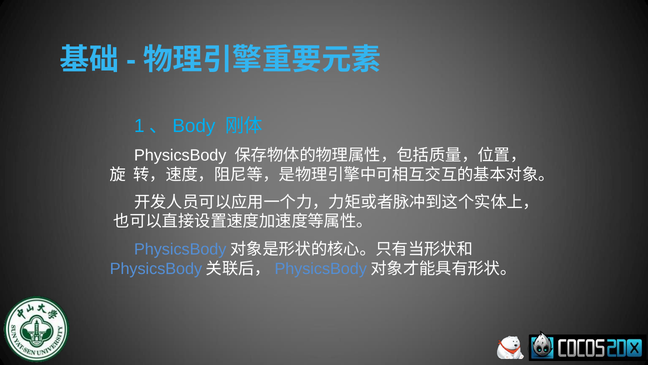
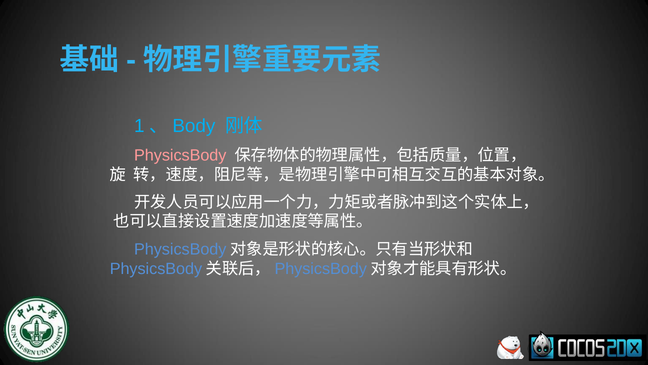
PhysicsBody colour: white -> pink
